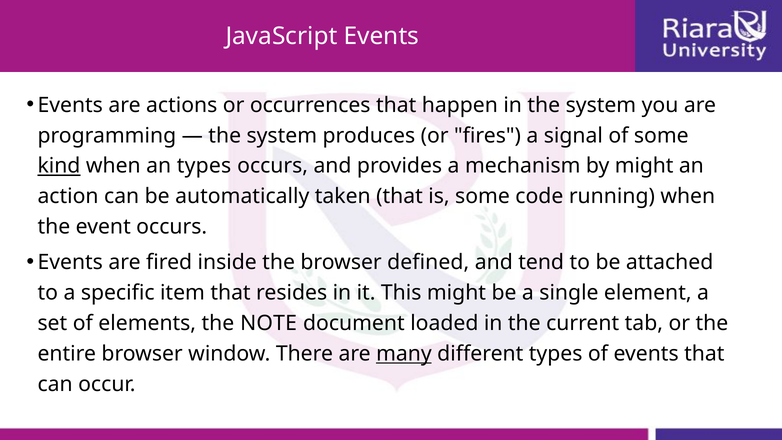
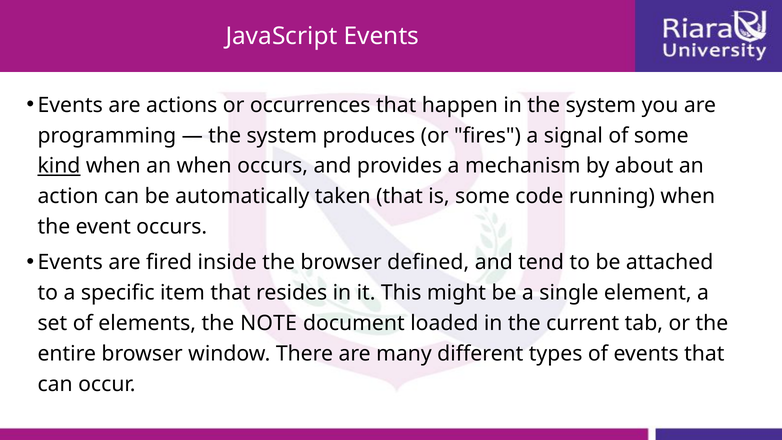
an types: types -> when
by might: might -> about
many underline: present -> none
